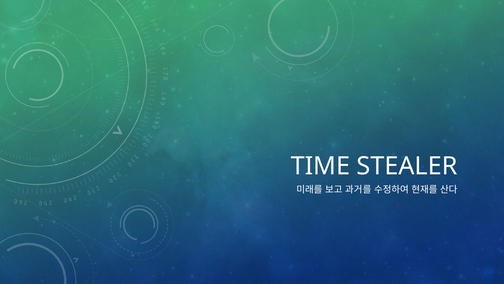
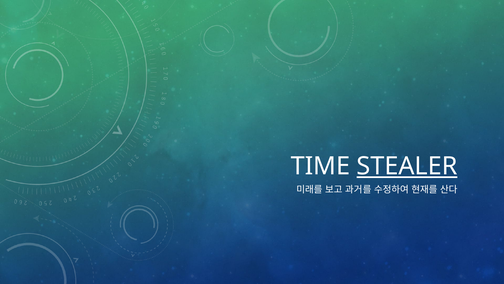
STEALER underline: none -> present
